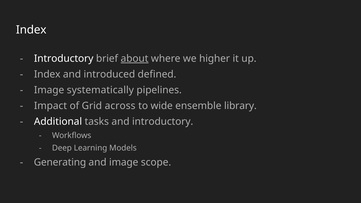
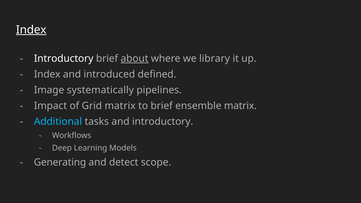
Index at (31, 30) underline: none -> present
higher: higher -> library
Grid across: across -> matrix
to wide: wide -> brief
ensemble library: library -> matrix
Additional colour: white -> light blue
and image: image -> detect
